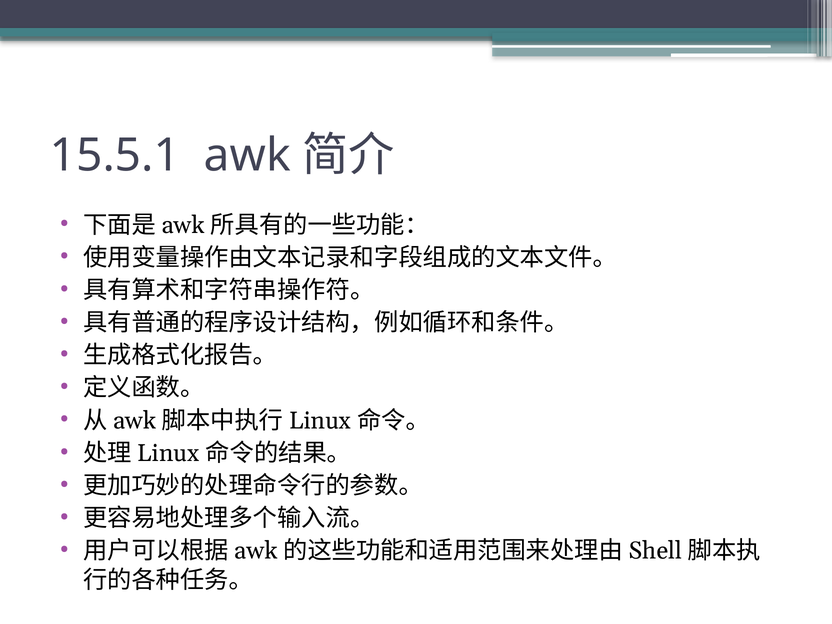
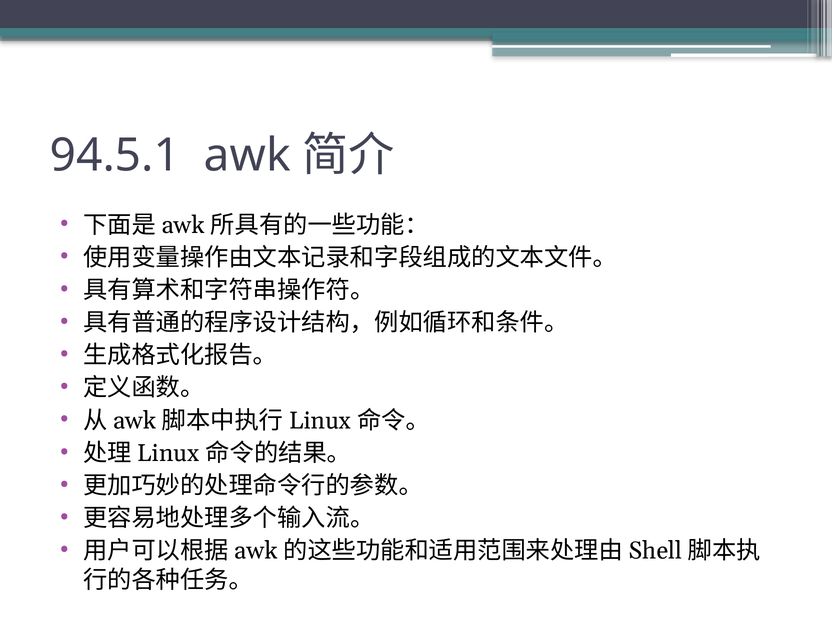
15.5.1: 15.5.1 -> 94.5.1
